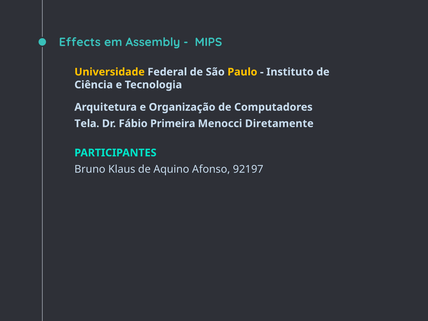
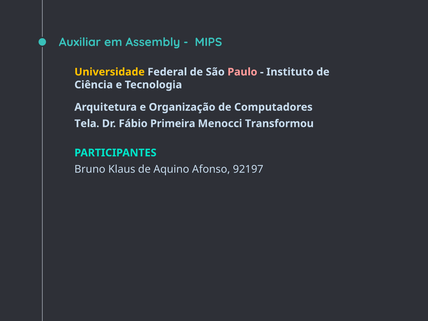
Effects: Effects -> Auxiliar
Paulo colour: yellow -> pink
Diretamente: Diretamente -> Transformou
